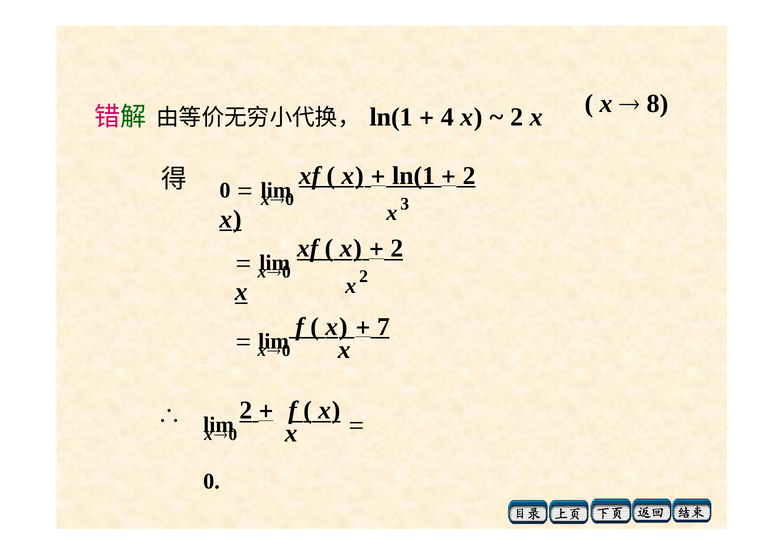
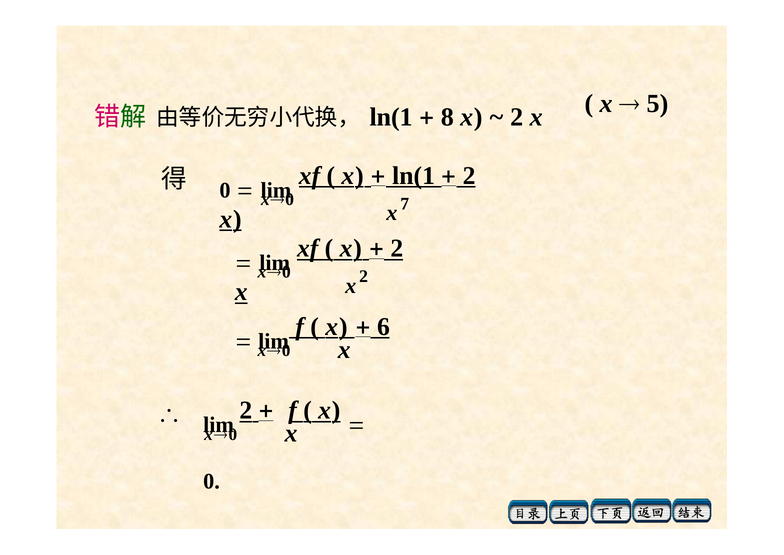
8: 8 -> 5
4: 4 -> 8
3: 3 -> 7
7: 7 -> 6
